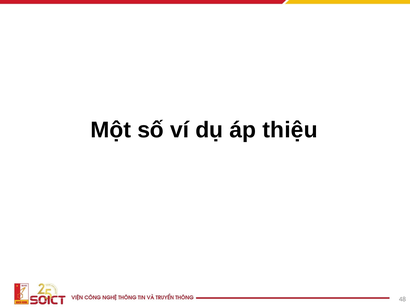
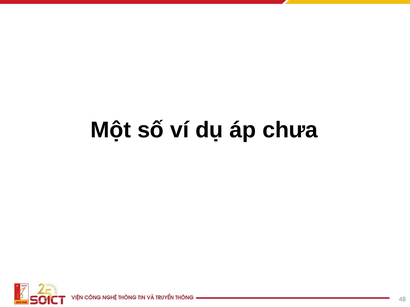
thiệu: thiệu -> chưa
